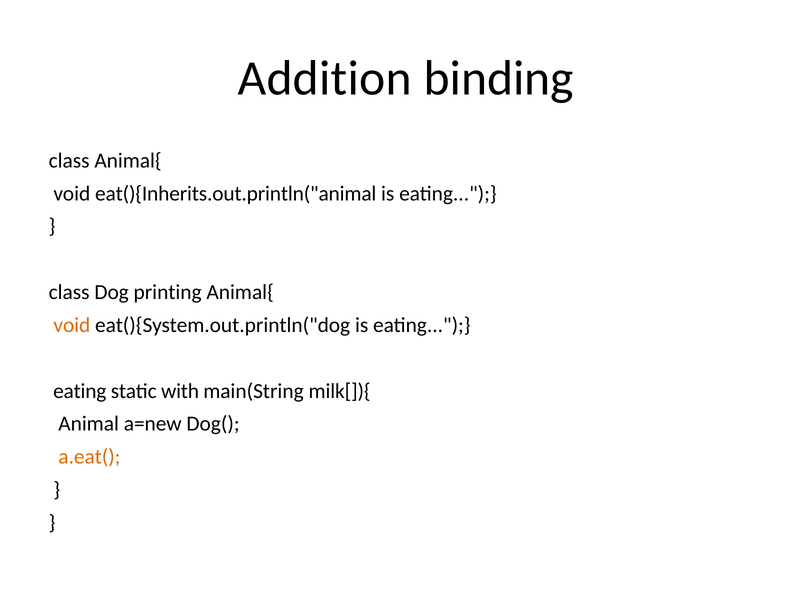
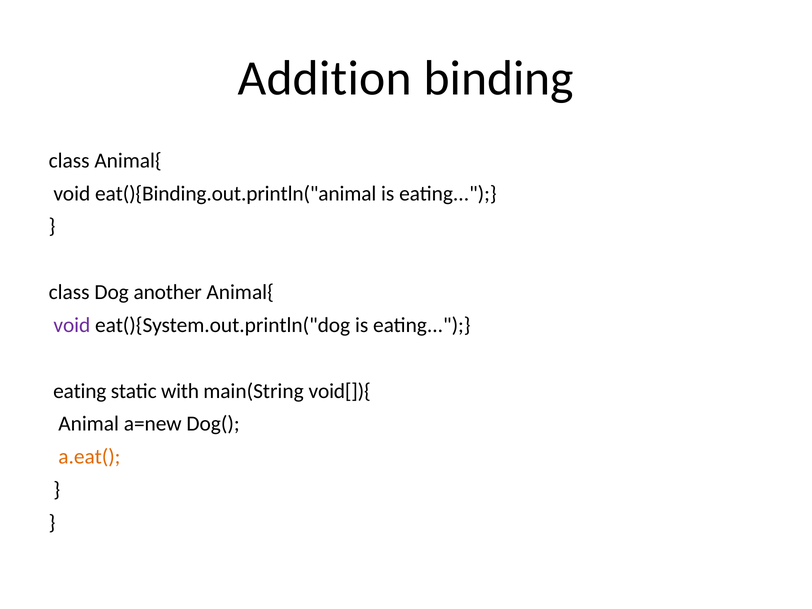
eat(){Inherits.out.println("animal: eat(){Inherits.out.println("animal -> eat(){Binding.out.println("animal
printing: printing -> another
void at (72, 325) colour: orange -> purple
milk[]){: milk[]){ -> void[]){
